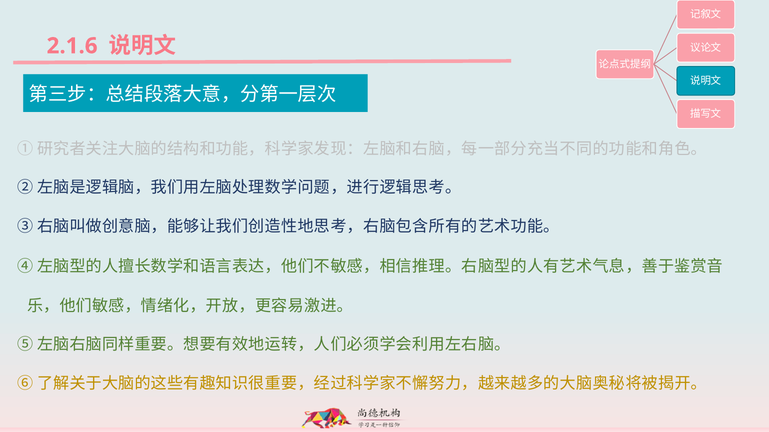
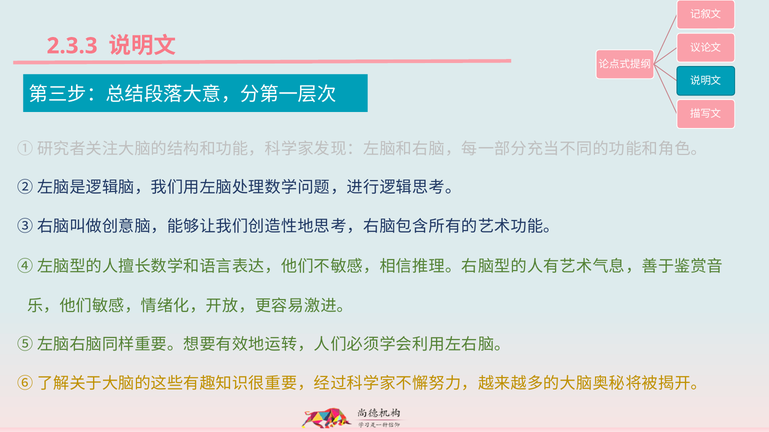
2.1.6: 2.1.6 -> 2.3.3
